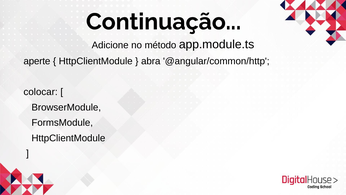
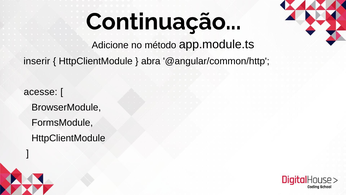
aperte: aperte -> inserir
colocar: colocar -> acesse
